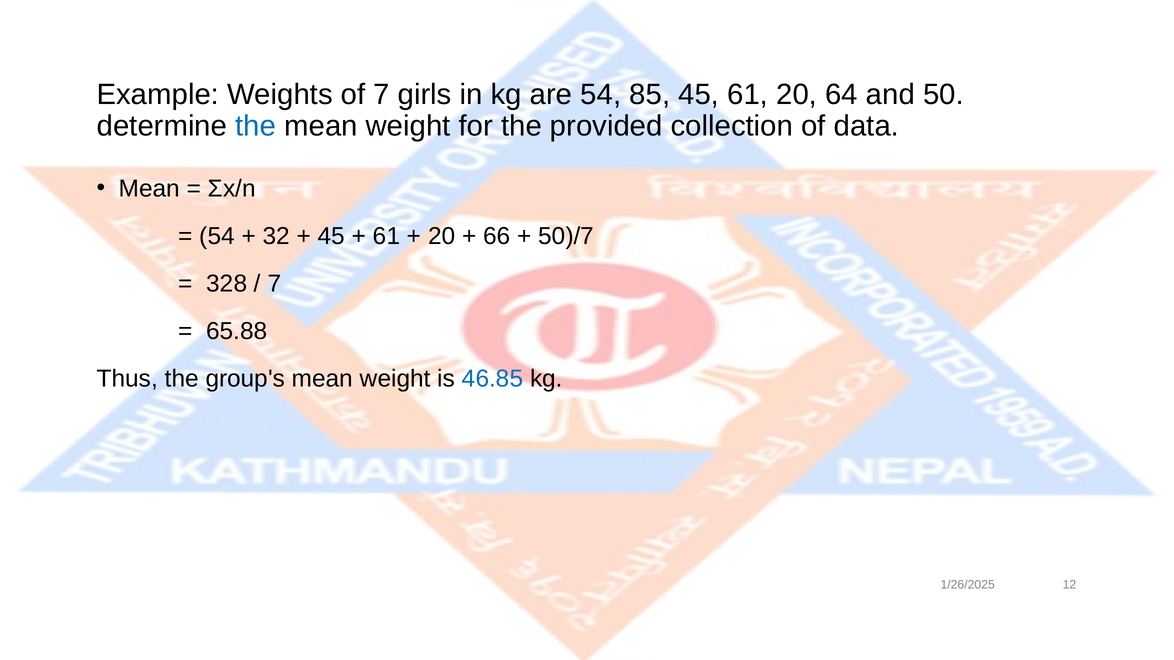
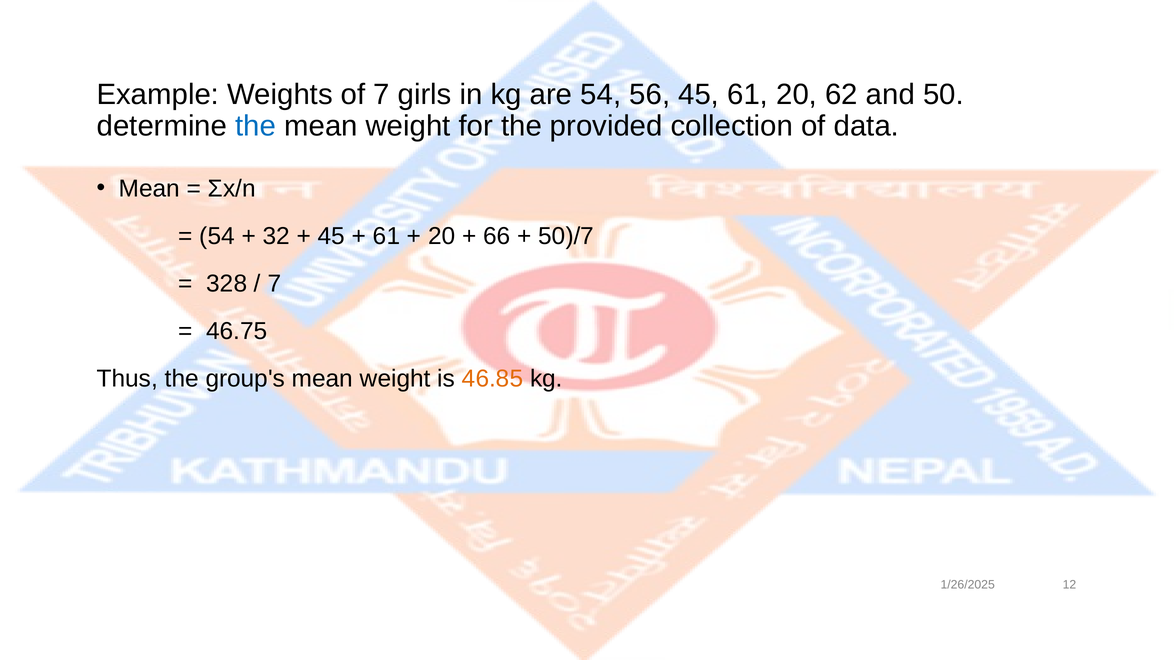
85: 85 -> 56
64: 64 -> 62
65.88: 65.88 -> 46.75
46.85 colour: blue -> orange
